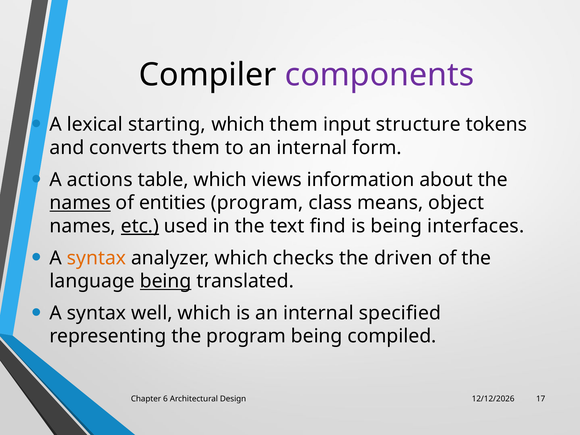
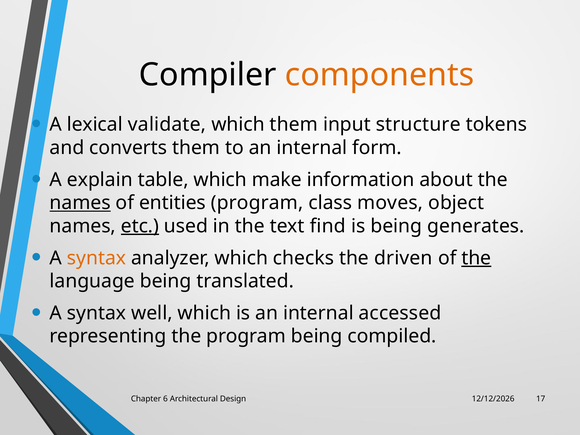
components colour: purple -> orange
starting: starting -> validate
actions: actions -> explain
views: views -> make
means: means -> moves
interfaces: interfaces -> generates
the at (476, 258) underline: none -> present
being at (166, 281) underline: present -> none
specified: specified -> accessed
